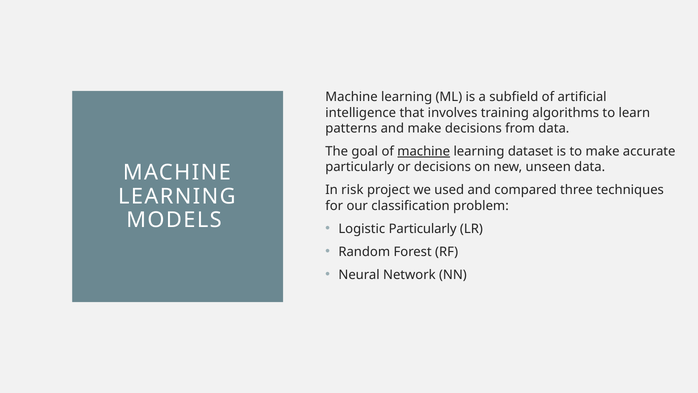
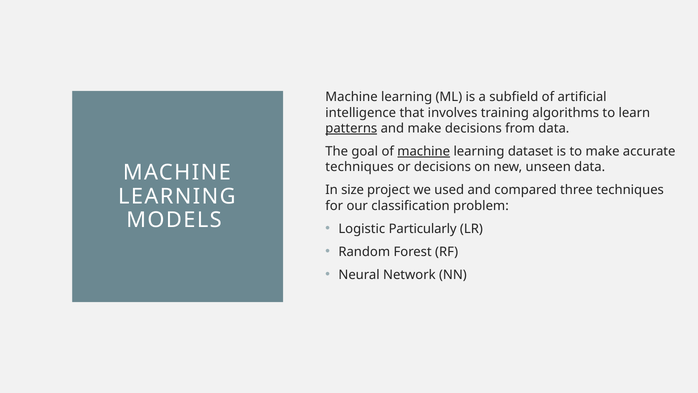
patterns underline: none -> present
particularly at (360, 167): particularly -> techniques
risk: risk -> size
